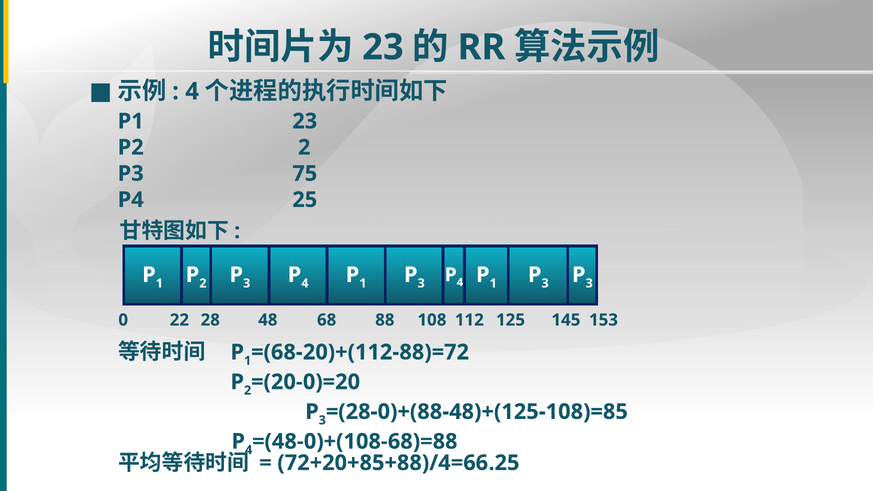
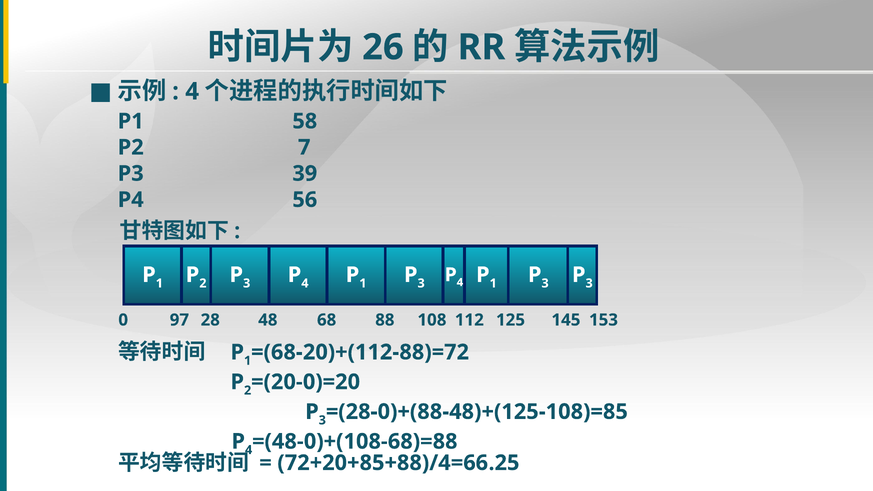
23 at (383, 47): 23 -> 26
P1 23: 23 -> 58
P2 2: 2 -> 7
75: 75 -> 39
25: 25 -> 56
22: 22 -> 97
